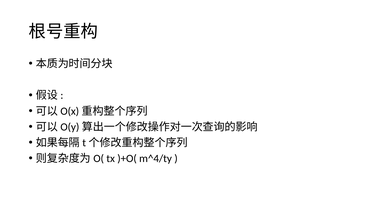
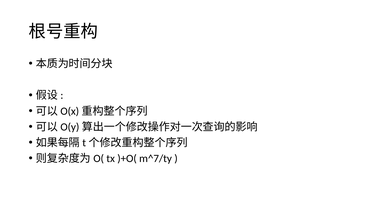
m^4/ty: m^4/ty -> m^7/ty
